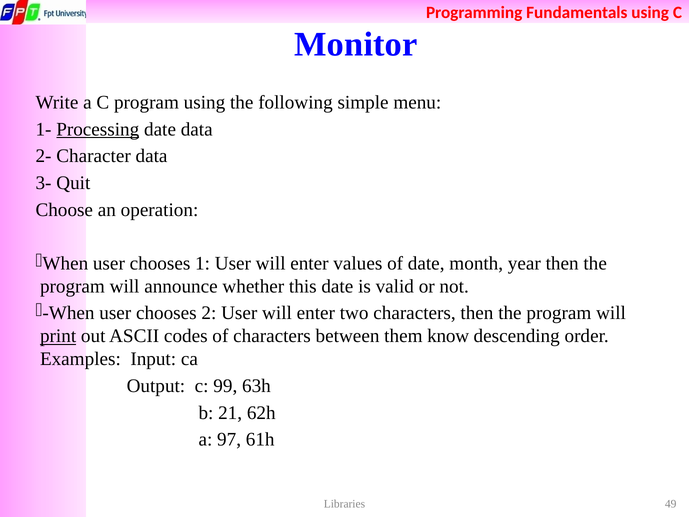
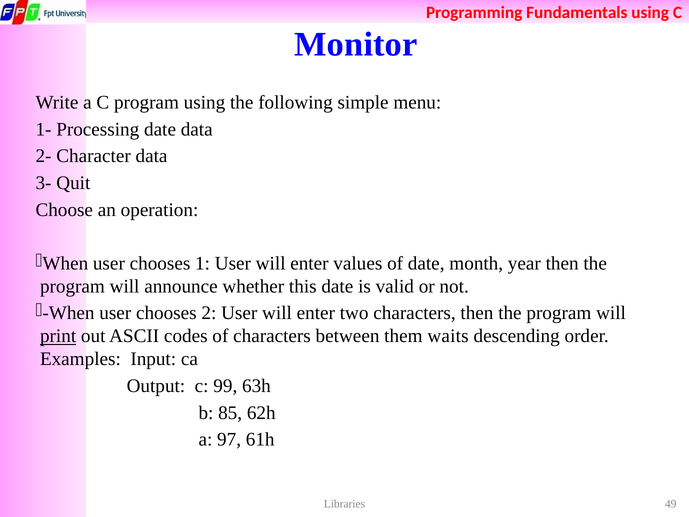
Processing underline: present -> none
know: know -> waits
21: 21 -> 85
